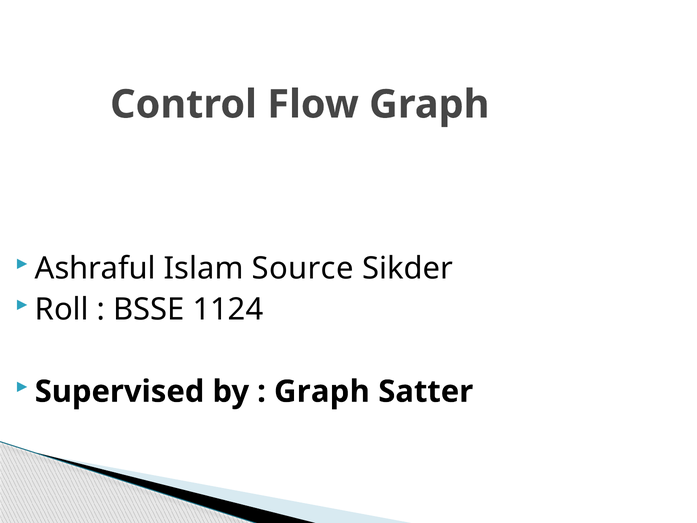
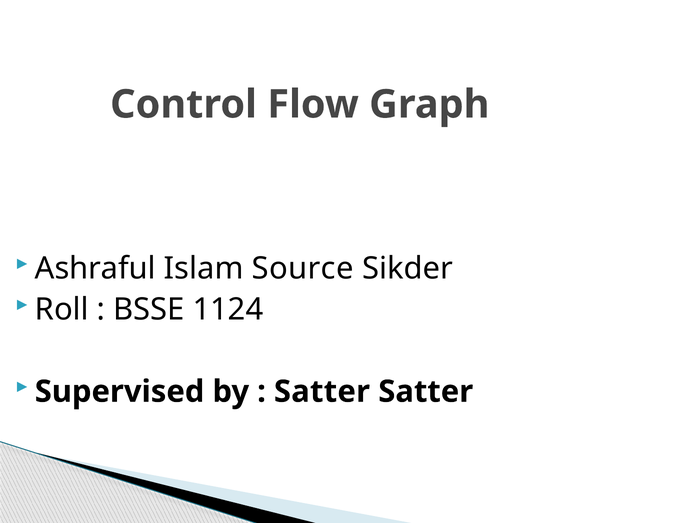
Graph at (322, 391): Graph -> Satter
